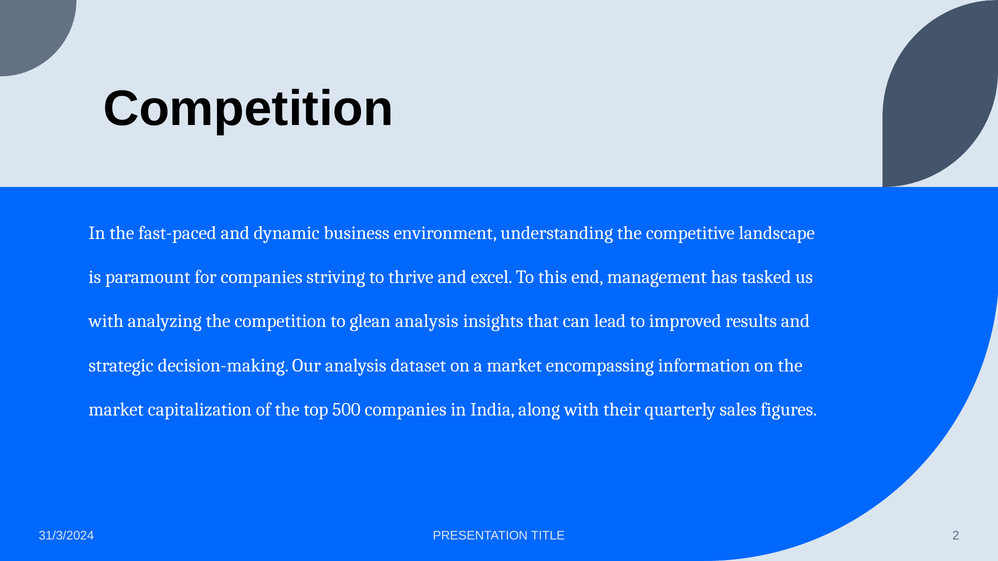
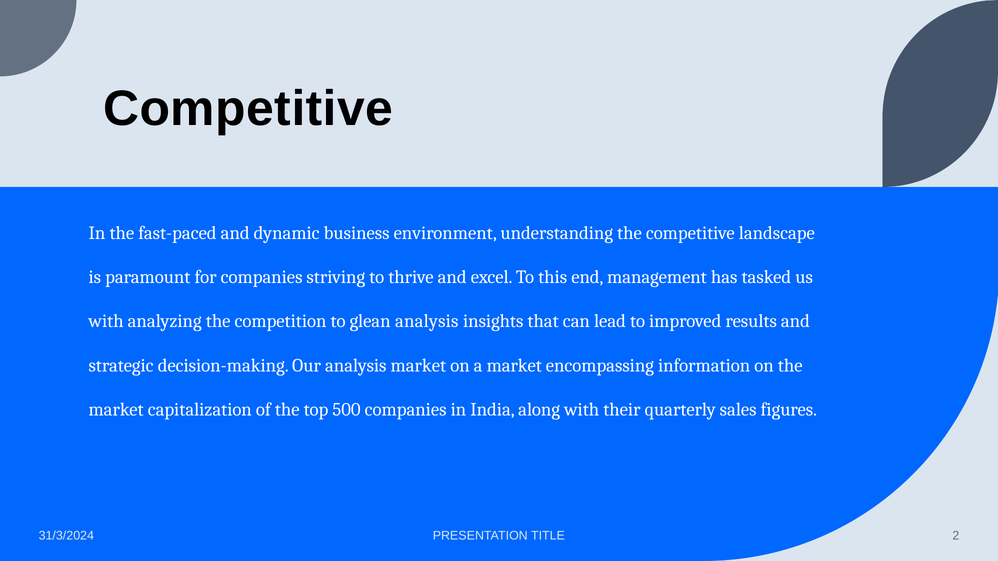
Competition at (248, 109): Competition -> Competitive
analysis dataset: dataset -> market
